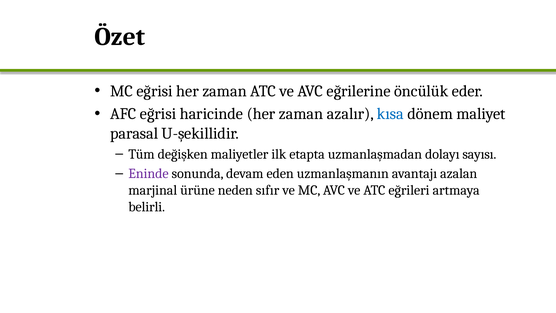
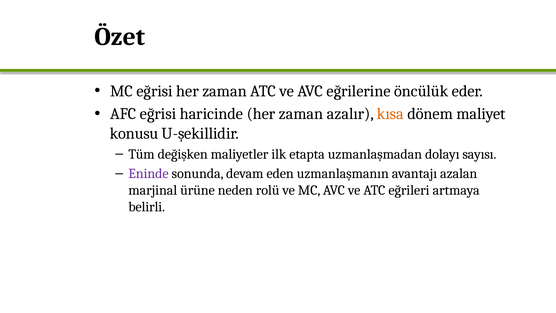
kısa colour: blue -> orange
parasal: parasal -> konusu
sıfır: sıfır -> rolü
